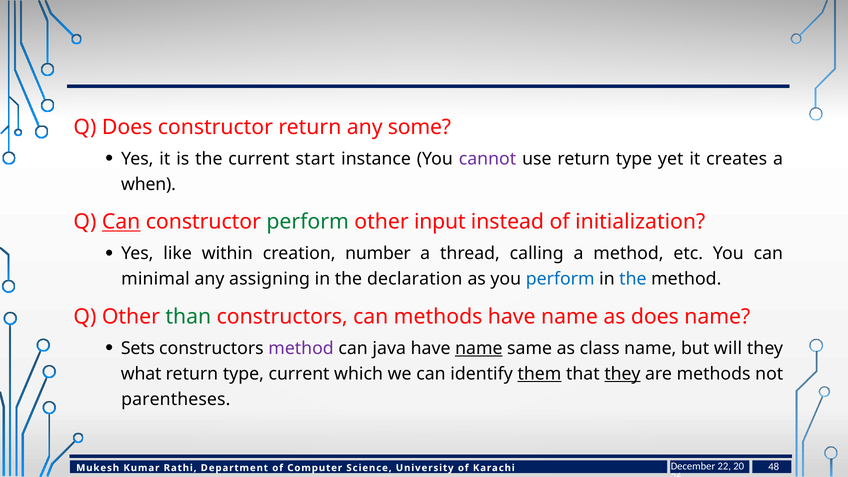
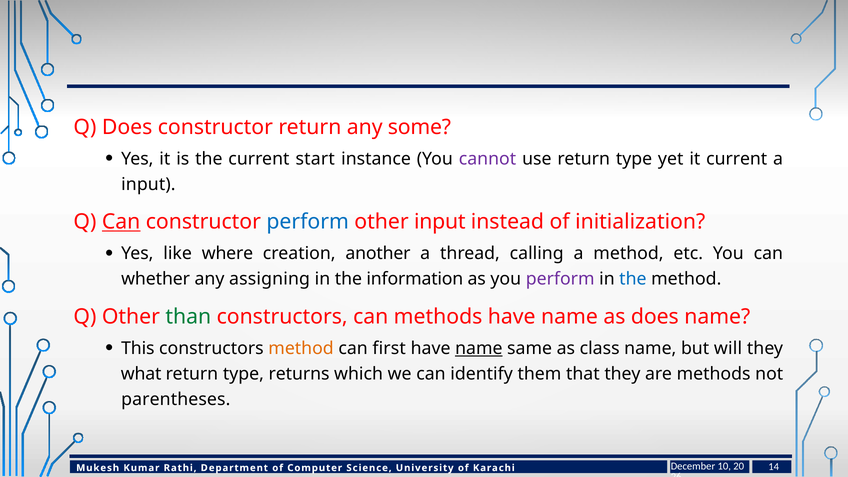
it creates: creates -> current
when at (149, 184): when -> input
perform at (308, 222) colour: green -> blue
within: within -> where
number: number -> another
minimal: minimal -> whether
declaration: declaration -> information
perform at (560, 279) colour: blue -> purple
Sets: Sets -> This
method at (301, 348) colour: purple -> orange
java: java -> first
type current: current -> returns
them underline: present -> none
they at (622, 374) underline: present -> none
22: 22 -> 10
48: 48 -> 14
